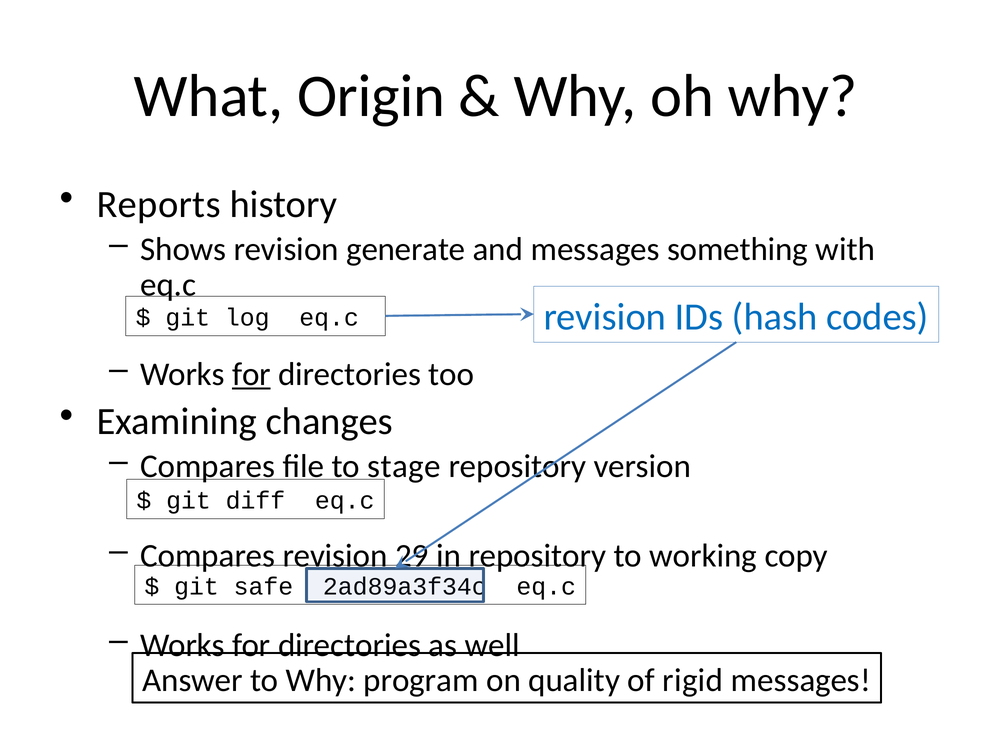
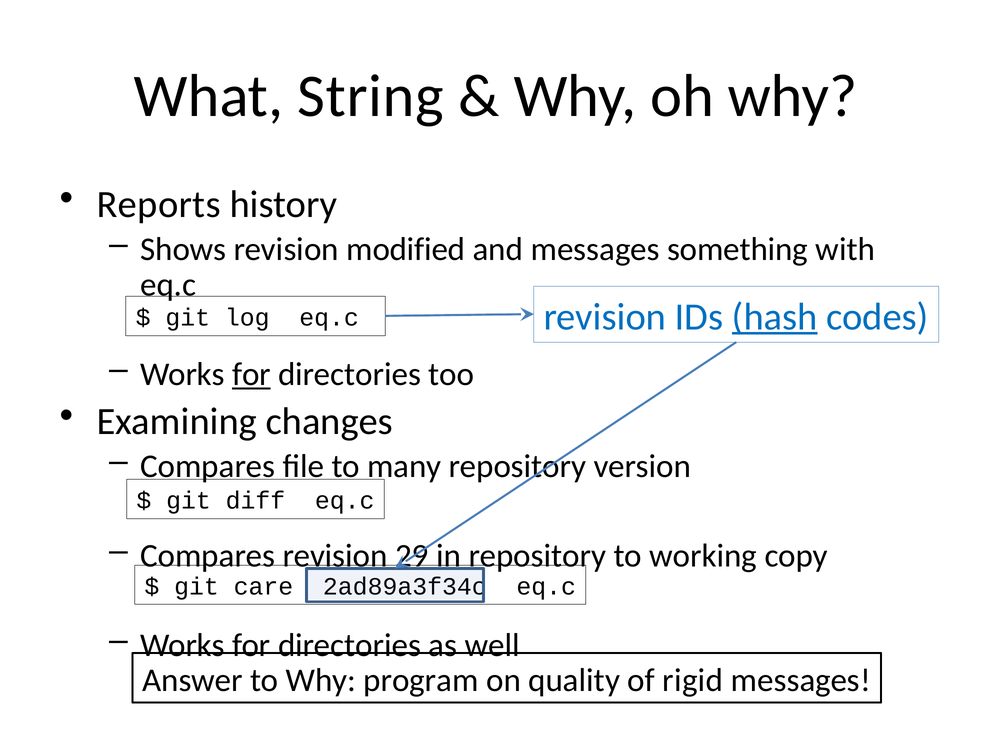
Origin: Origin -> String
generate: generate -> modified
hash underline: none -> present
stage: stage -> many
safe: safe -> care
